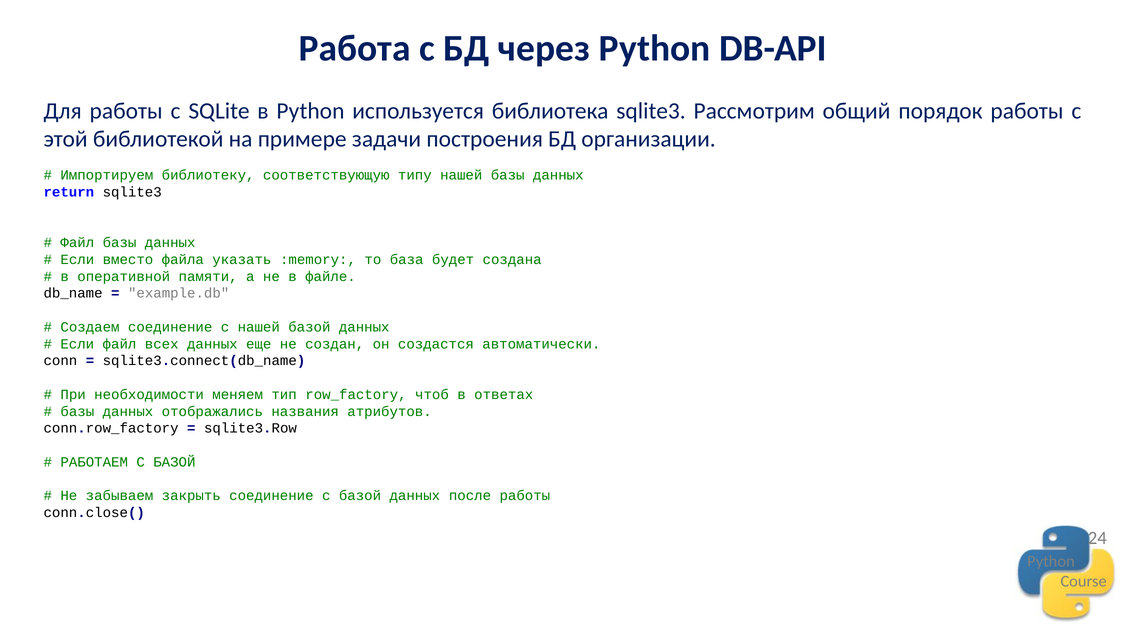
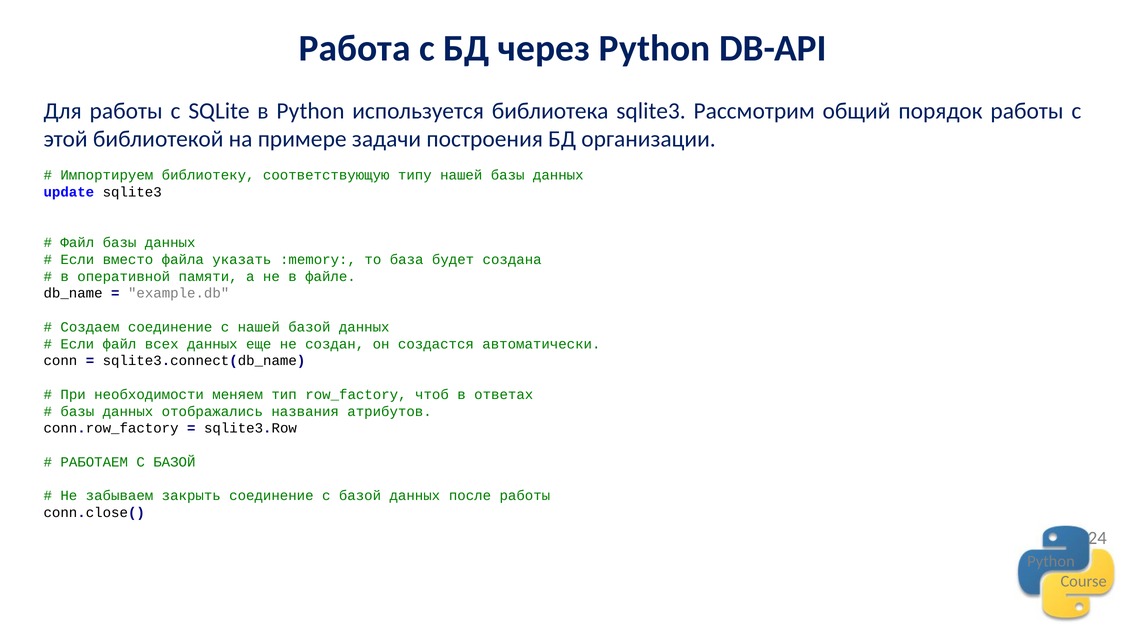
return: return -> update
